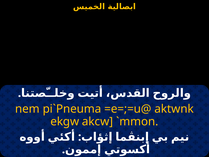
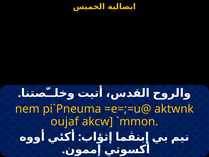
ekgw: ekgw -> oujaf
